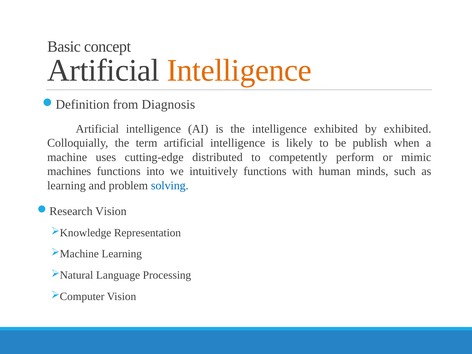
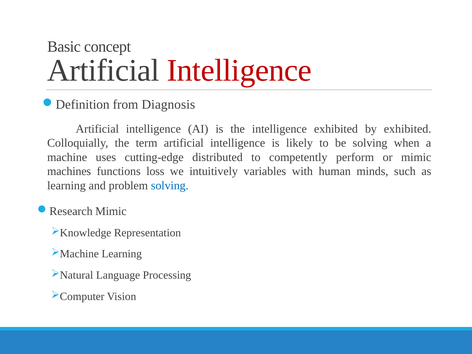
Intelligence at (239, 71) colour: orange -> red
be publish: publish -> solving
into: into -> loss
intuitively functions: functions -> variables
Vision at (111, 211): Vision -> Mimic
